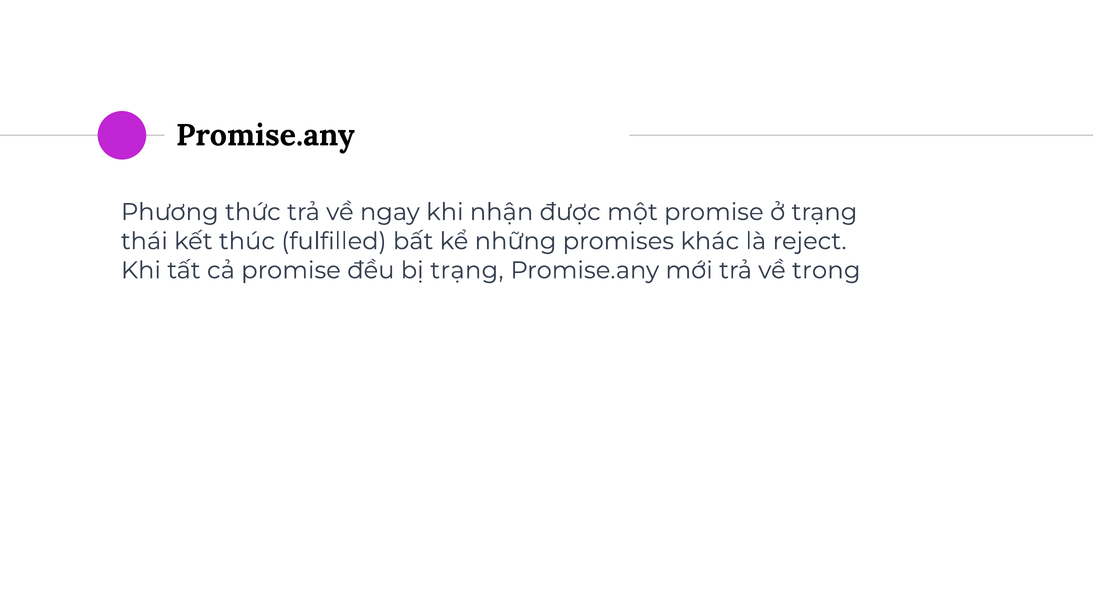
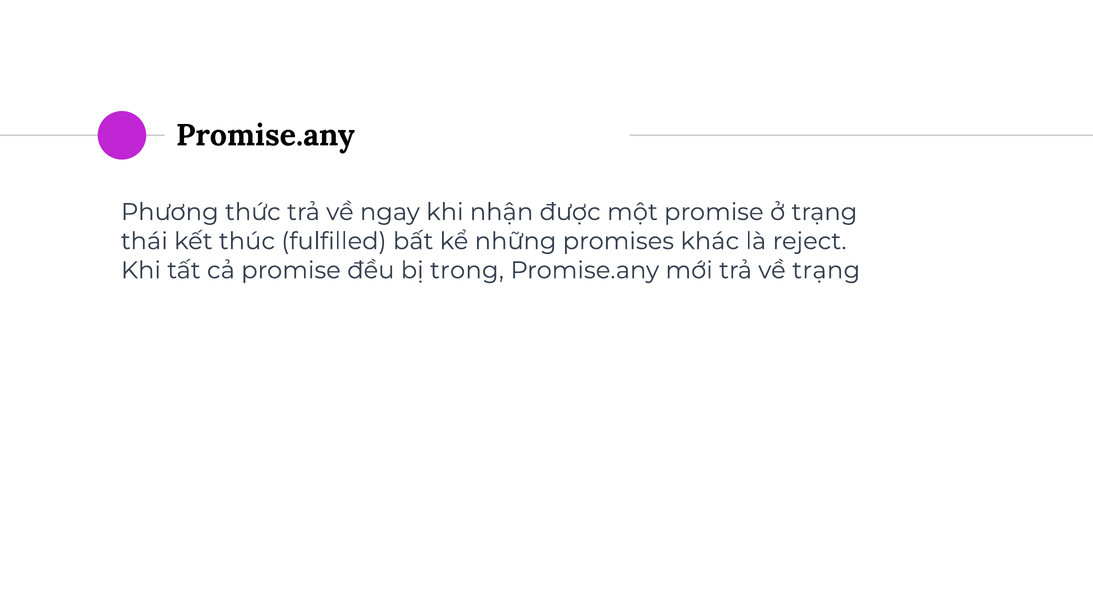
bị trạng: trạng -> trong
về trong: trong -> trạng
